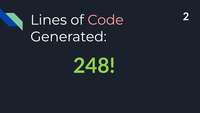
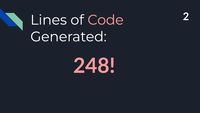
248 colour: light green -> pink
